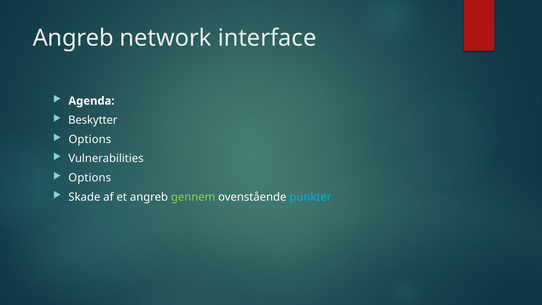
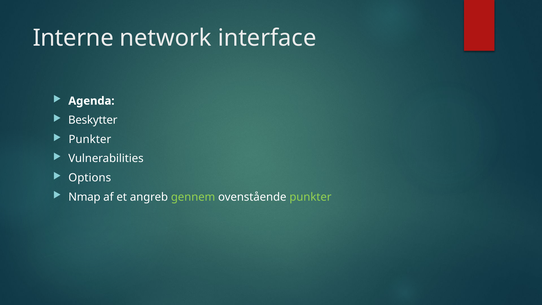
Angreb at (73, 38): Angreb -> Interne
Options at (90, 139): Options -> Punkter
Skade: Skade -> Nmap
punkter at (310, 197) colour: light blue -> light green
